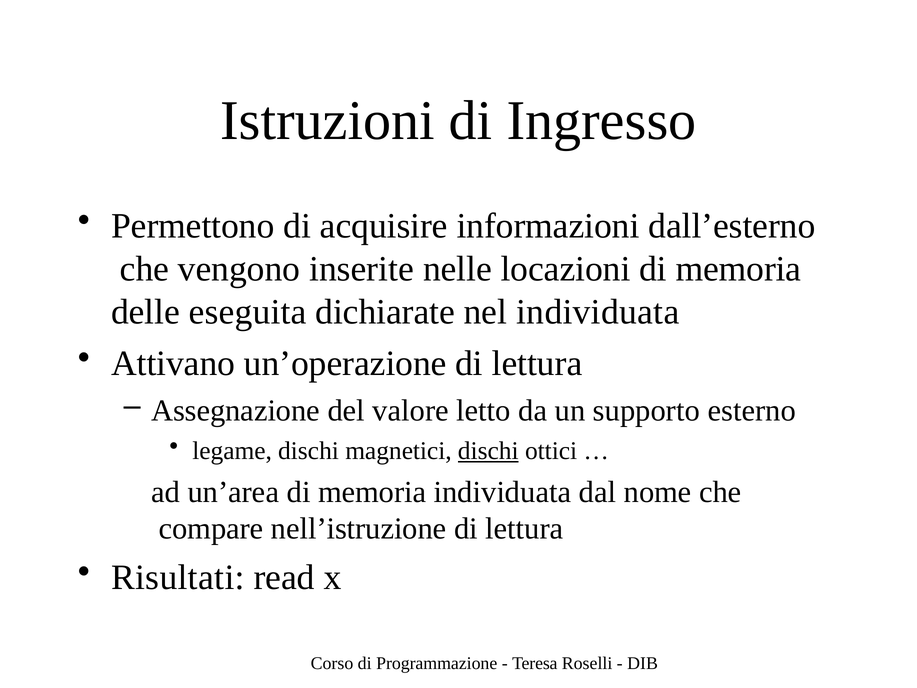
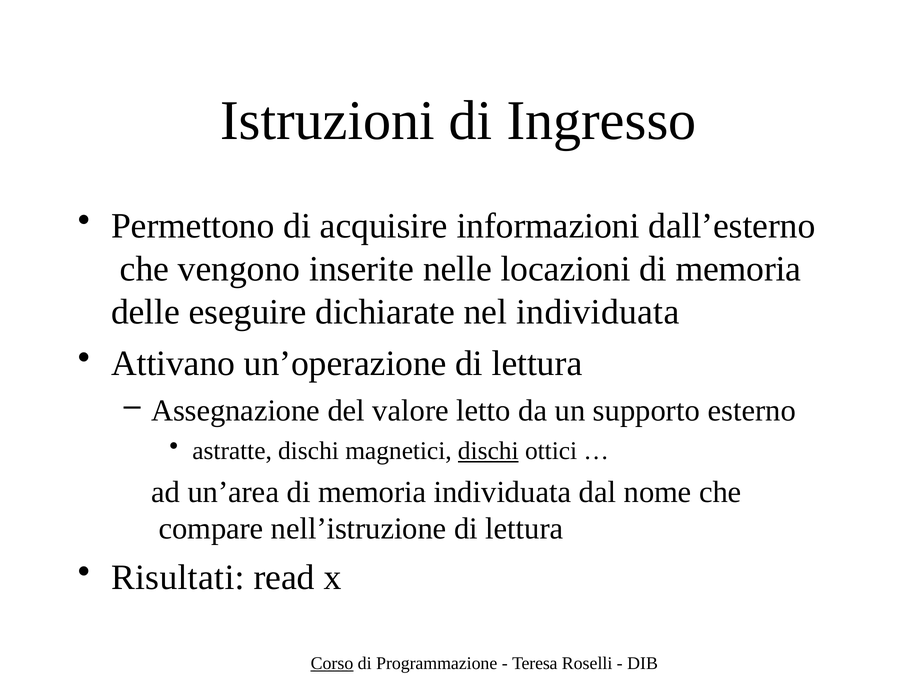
eseguita: eseguita -> eseguire
legame: legame -> astratte
Corso underline: none -> present
